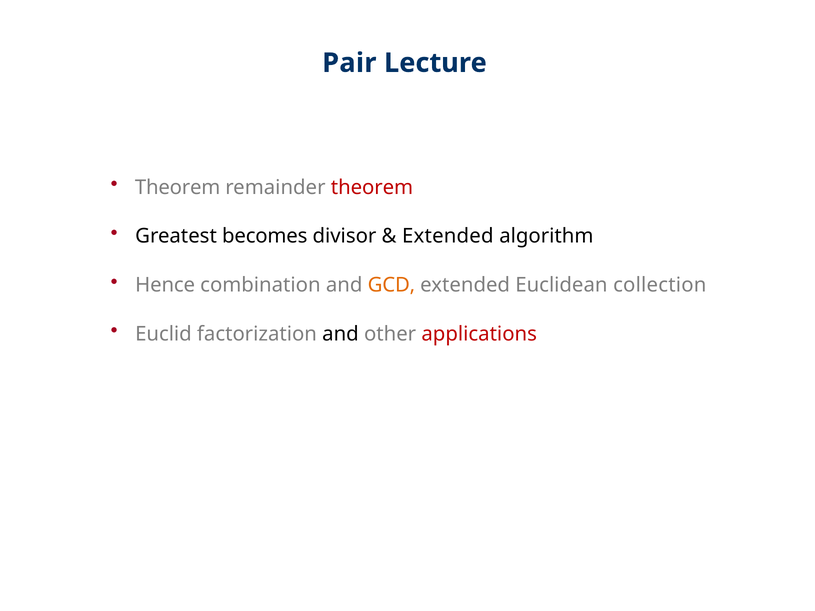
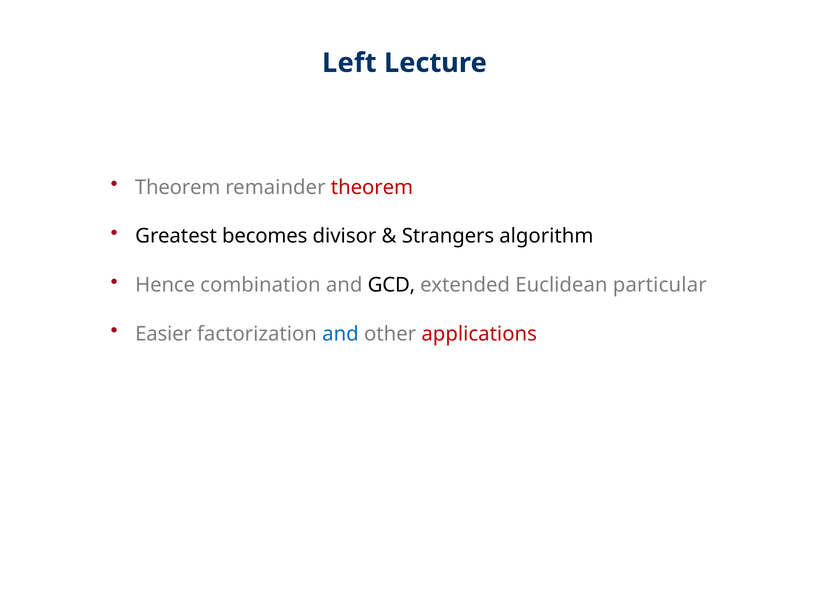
Pair: Pair -> Left
Extended at (448, 236): Extended -> Strangers
GCD colour: orange -> black
collection: collection -> particular
Euclid: Euclid -> Easier
and at (340, 334) colour: black -> blue
